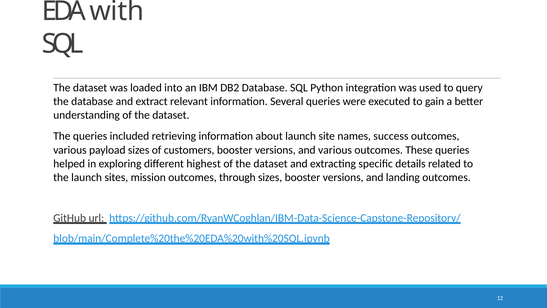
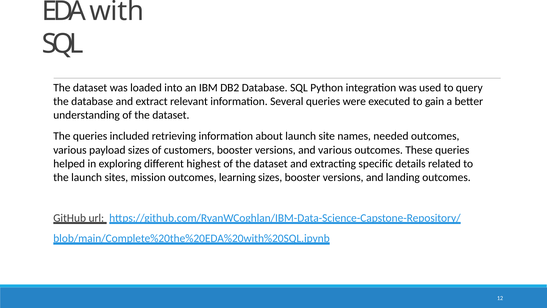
success: success -> needed
through: through -> learning
